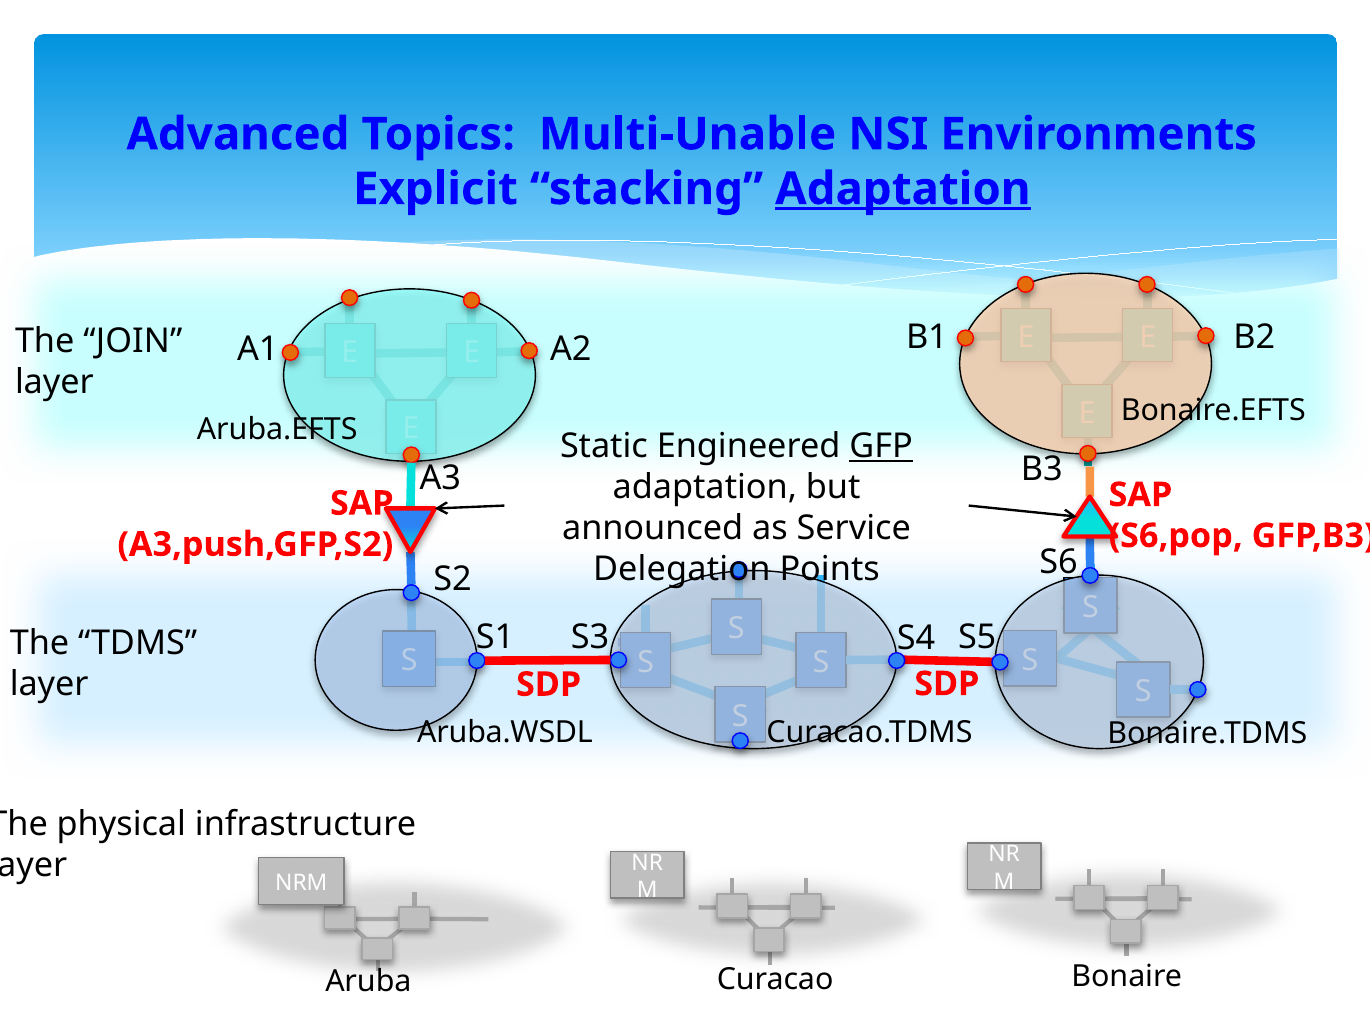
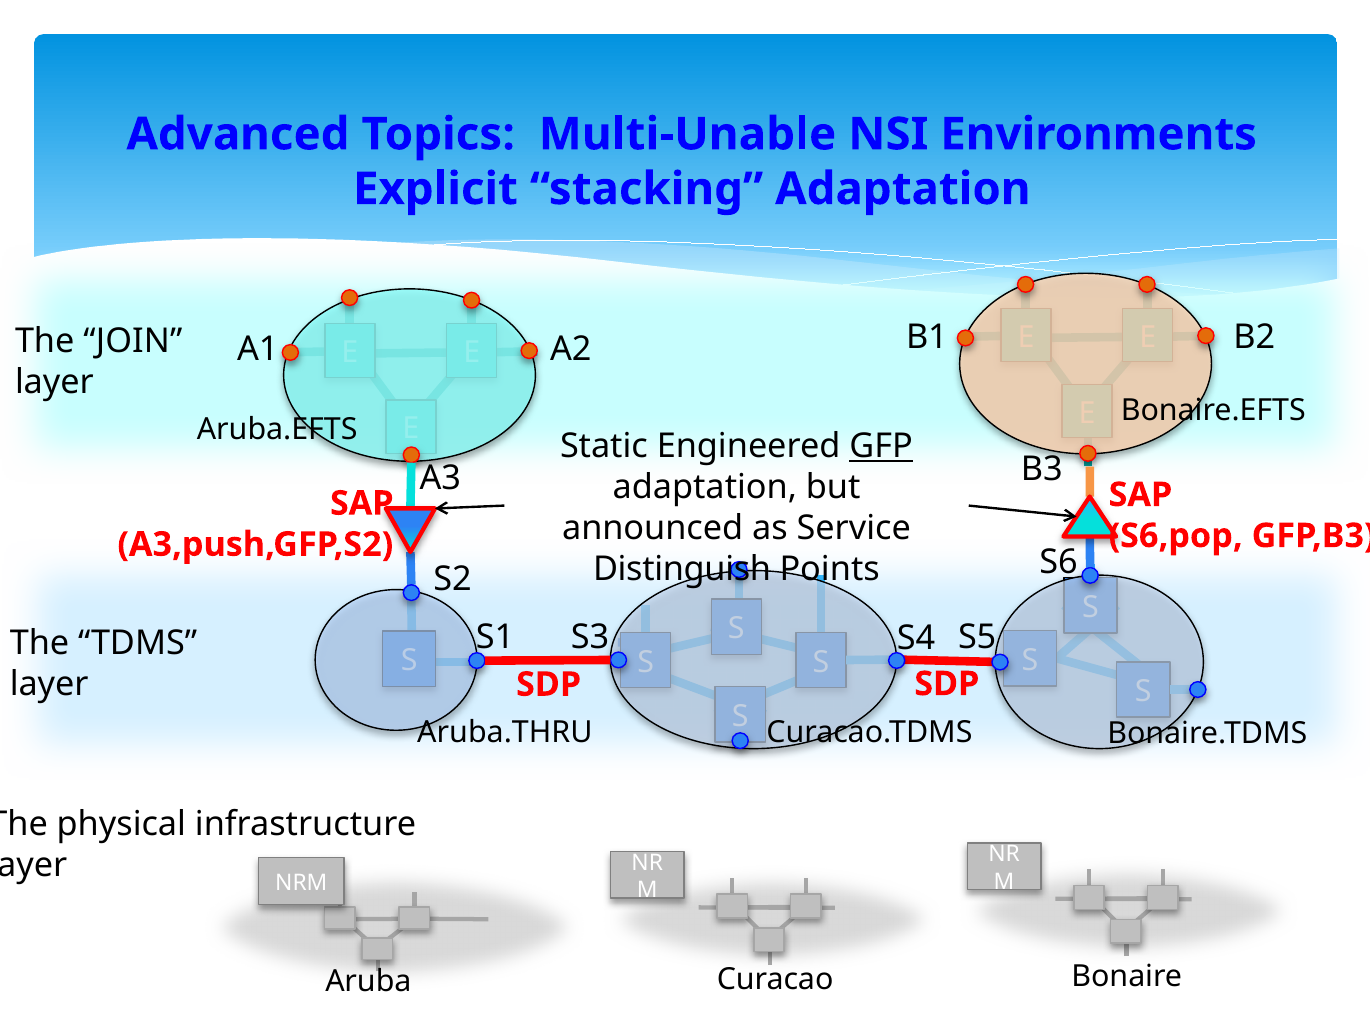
Adaptation at (903, 189) underline: present -> none
Delegation: Delegation -> Distinguish
Aruba.WSDL: Aruba.WSDL -> Aruba.THRU
